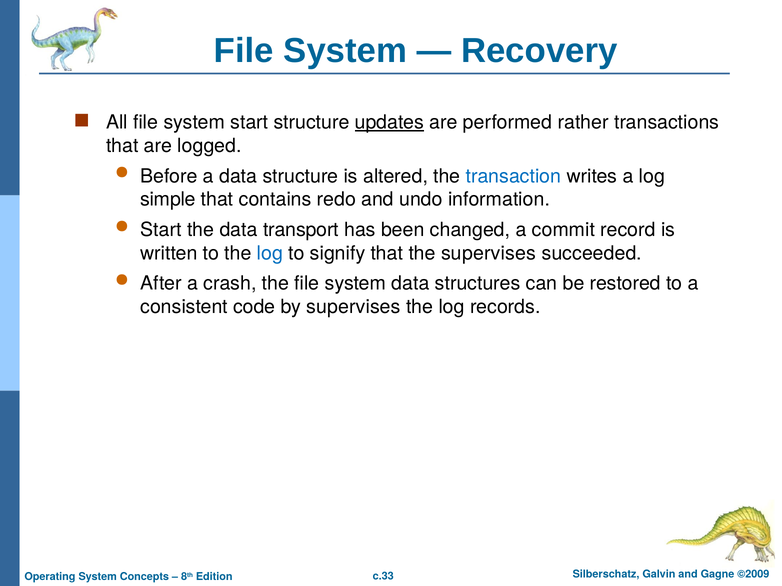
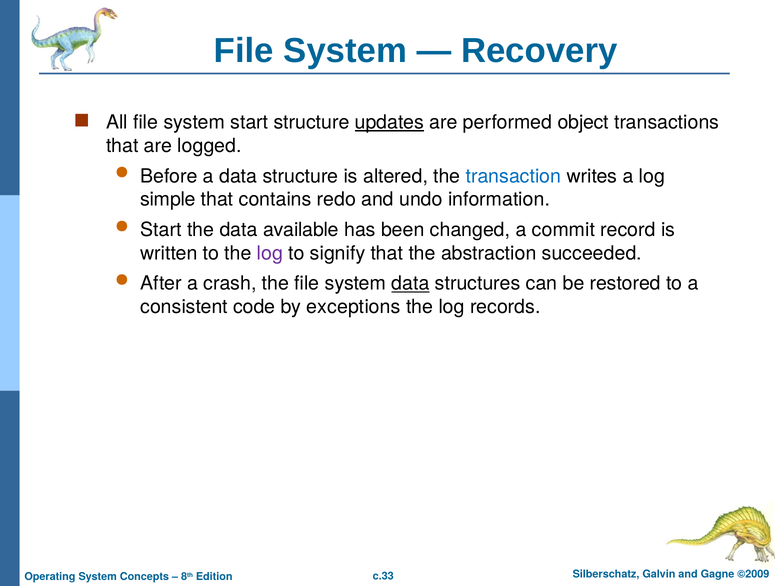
rather: rather -> object
transport: transport -> available
log at (270, 253) colour: blue -> purple
the supervises: supervises -> abstraction
data at (411, 284) underline: none -> present
by supervises: supervises -> exceptions
